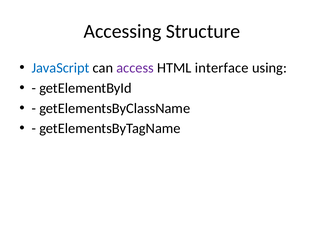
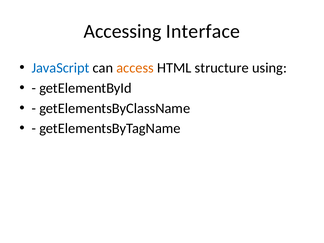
Structure: Structure -> Interface
access colour: purple -> orange
interface: interface -> structure
